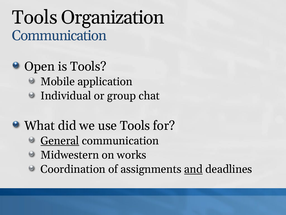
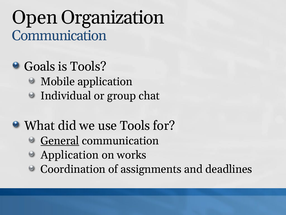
Tools at (35, 17): Tools -> Open
Open: Open -> Goals
Midwestern at (70, 155): Midwestern -> Application
and underline: present -> none
